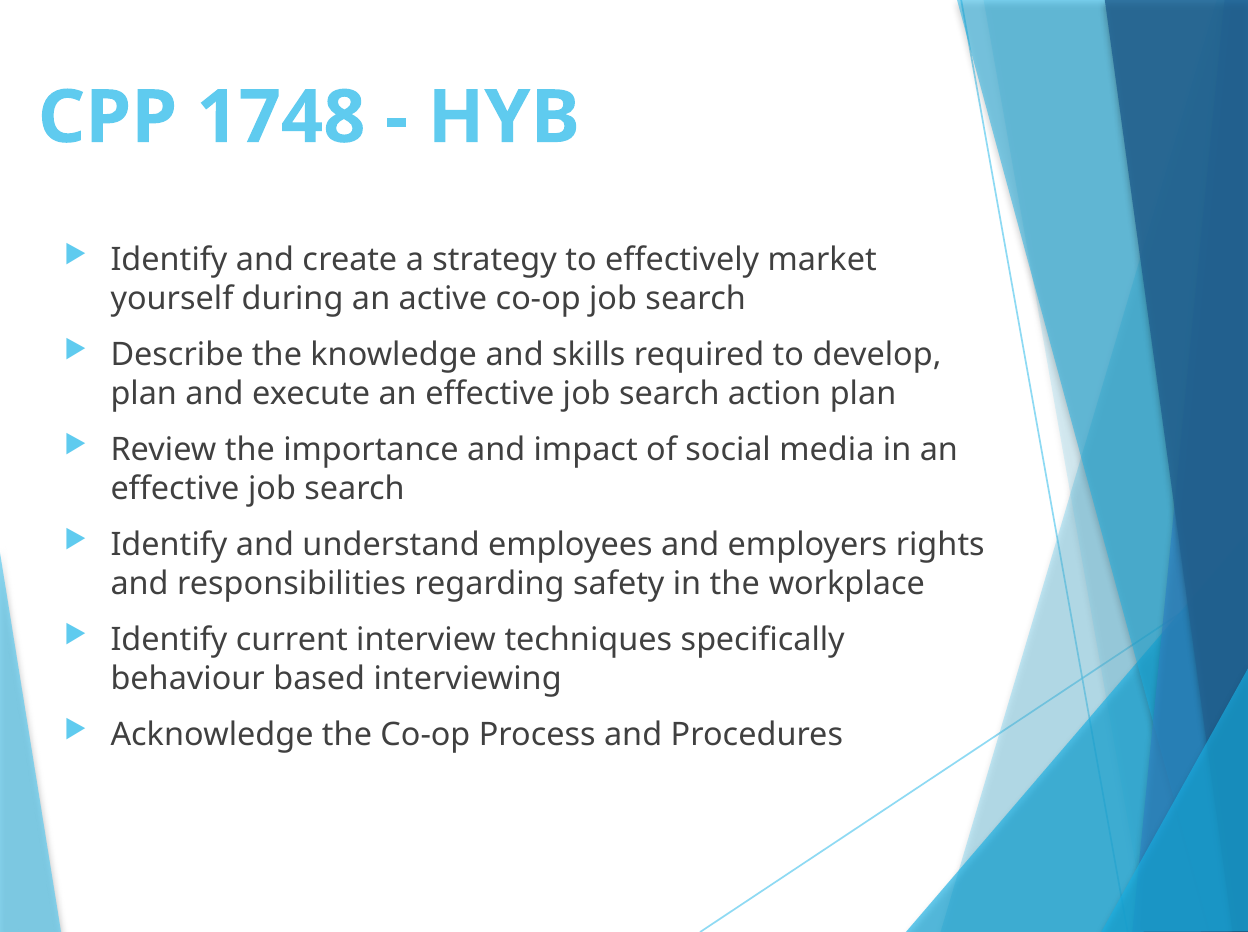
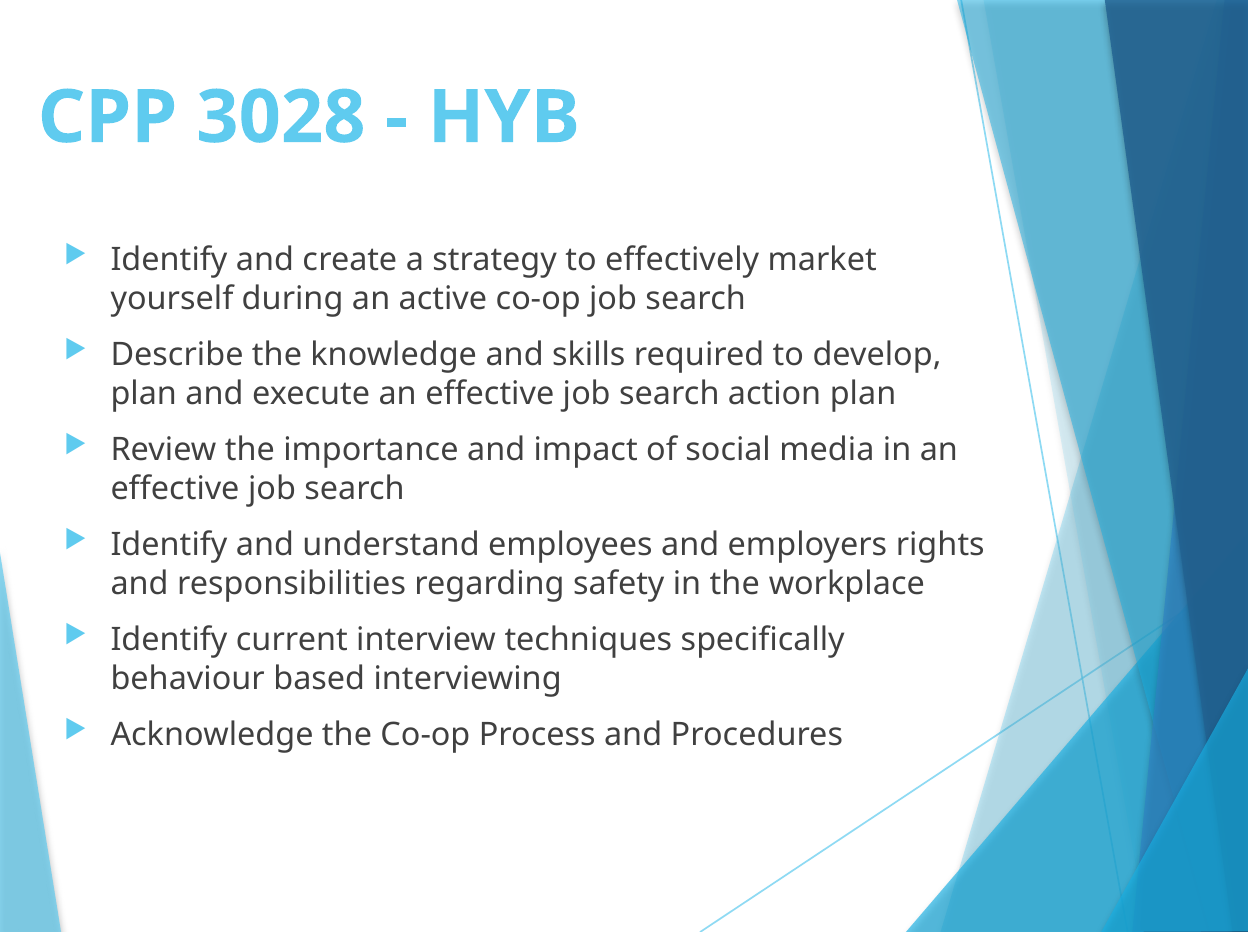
1748: 1748 -> 3028
